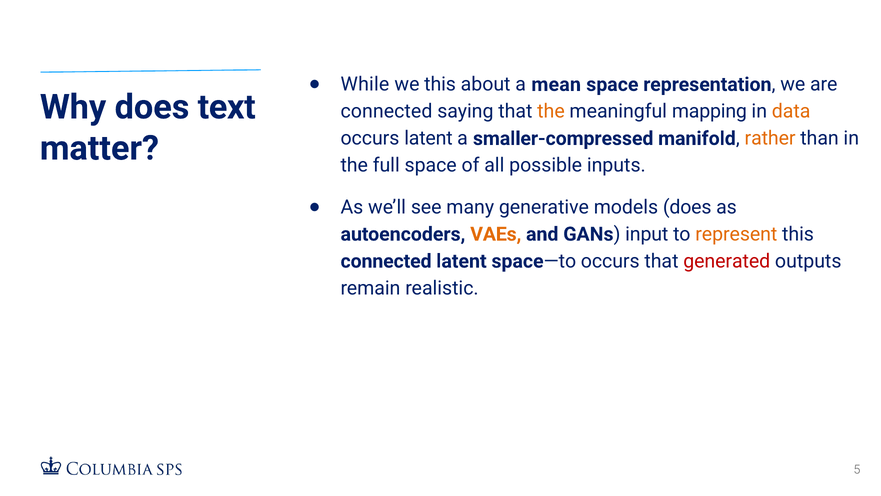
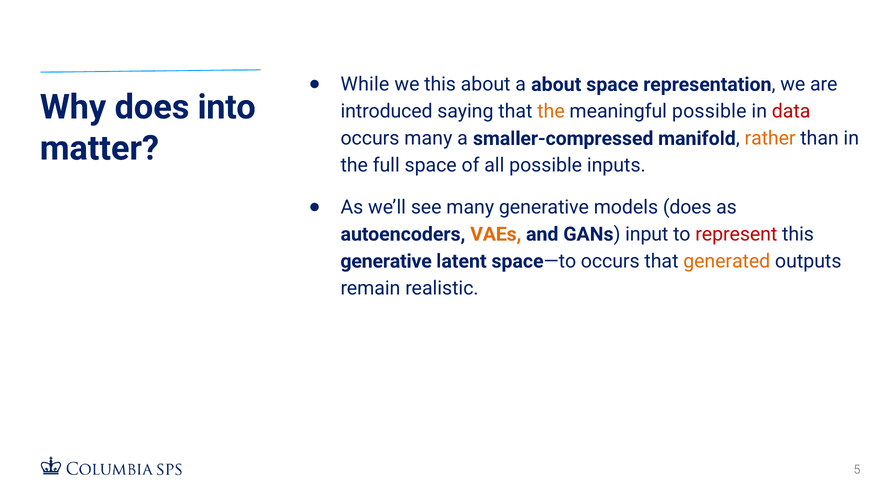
a mean: mean -> about
text: text -> into
connected at (386, 111): connected -> introduced
meaningful mapping: mapping -> possible
data colour: orange -> red
occurs latent: latent -> many
represent colour: orange -> red
connected at (386, 261): connected -> generative
generated colour: red -> orange
